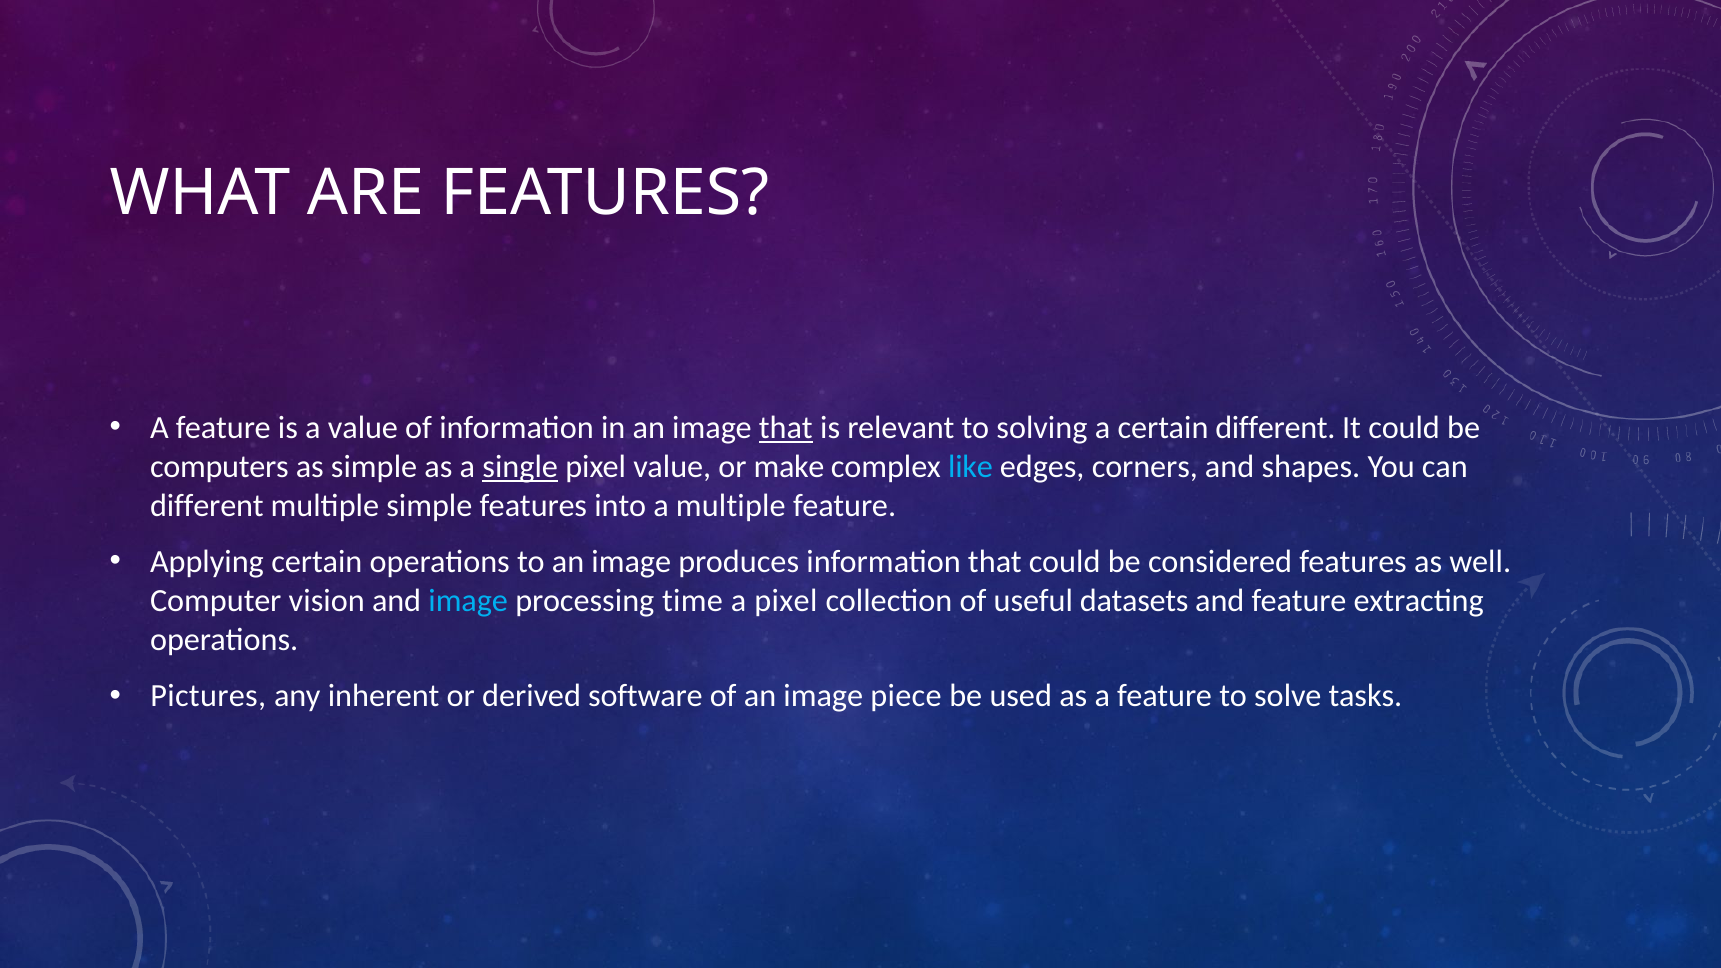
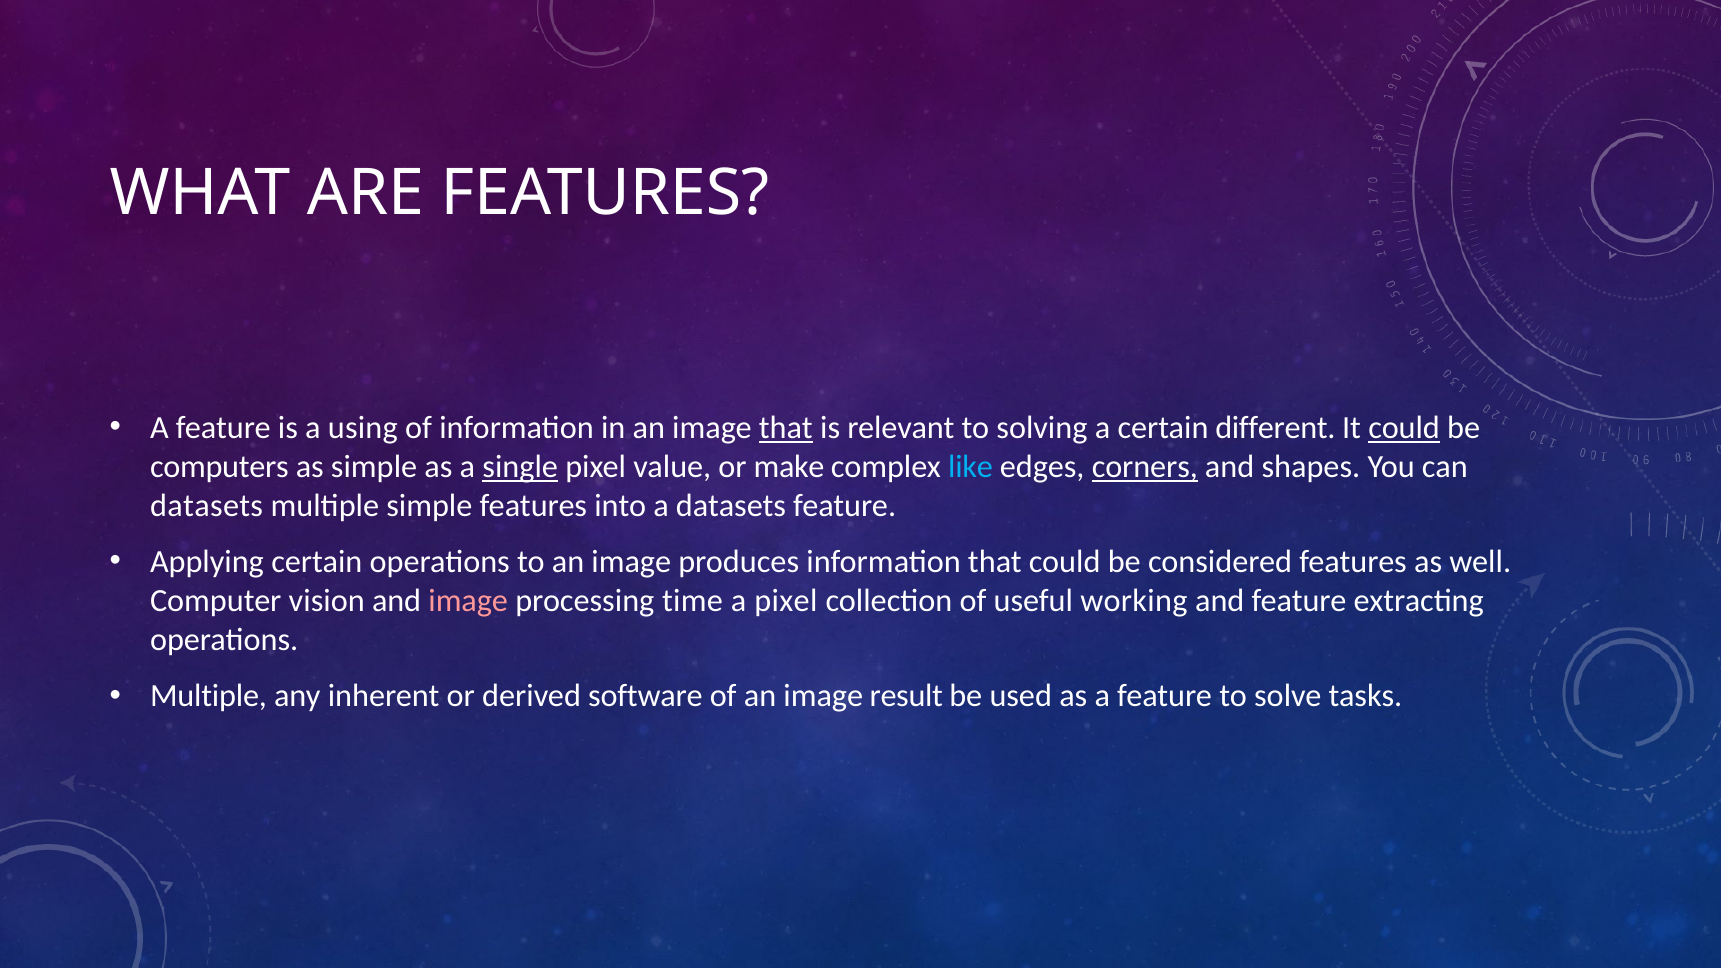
a value: value -> using
could at (1404, 428) underline: none -> present
corners underline: none -> present
different at (207, 505): different -> datasets
a multiple: multiple -> datasets
image at (468, 601) colour: light blue -> pink
datasets: datasets -> working
Pictures at (208, 696): Pictures -> Multiple
piece: piece -> result
